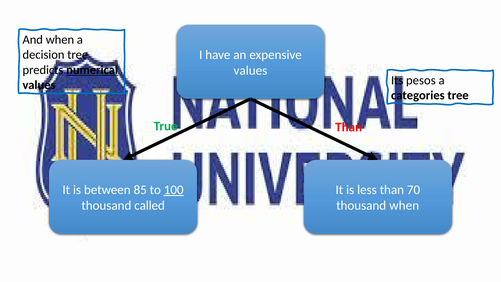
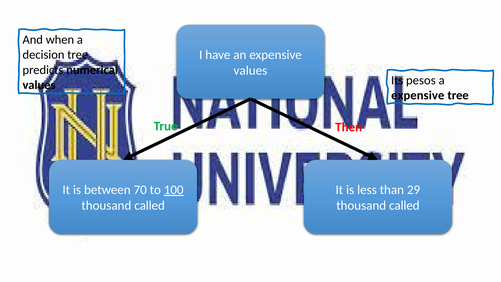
numerical underline: present -> none
categories at (418, 95): categories -> expensive
True Than: Than -> Then
85: 85 -> 70
70: 70 -> 29
when at (404, 205): when -> called
